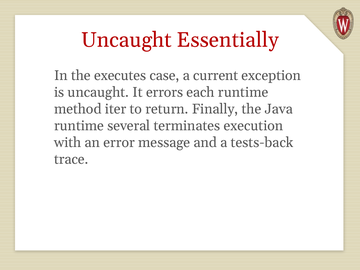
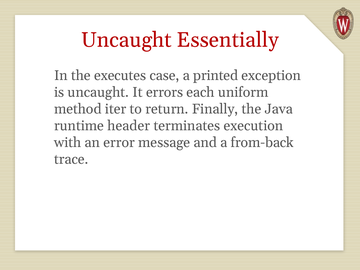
current: current -> printed
each runtime: runtime -> uniform
several: several -> header
tests-back: tests-back -> from-back
